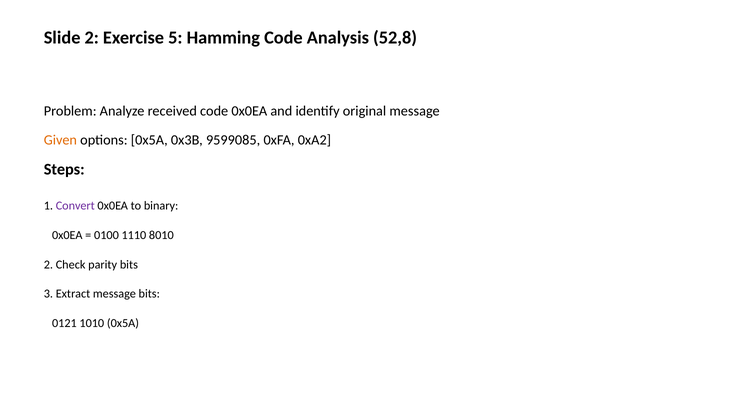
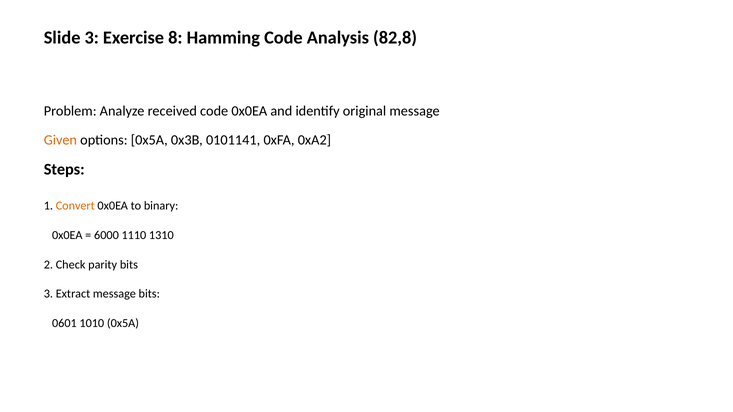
Slide 2: 2 -> 3
5: 5 -> 8
52,8: 52,8 -> 82,8
9599085: 9599085 -> 0101141
Convert colour: purple -> orange
0100: 0100 -> 6000
8010: 8010 -> 1310
0121: 0121 -> 0601
